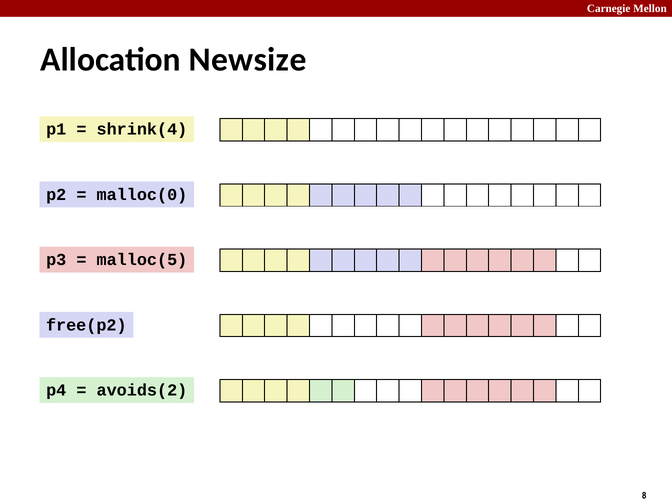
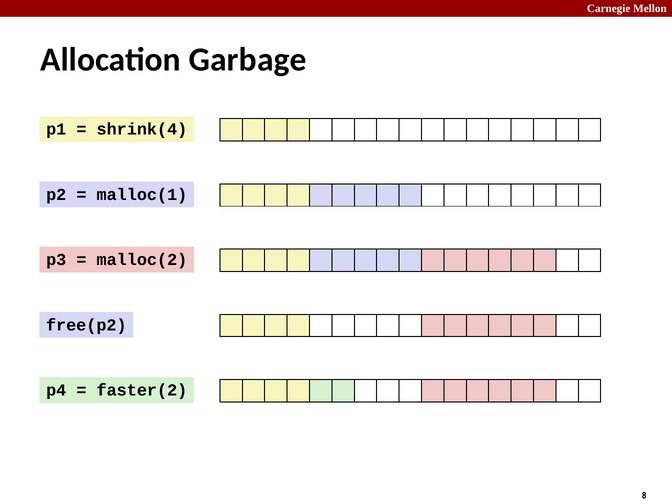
Newsize: Newsize -> Garbage
malloc(0: malloc(0 -> malloc(1
malloc(5: malloc(5 -> malloc(2
avoids(2: avoids(2 -> faster(2
